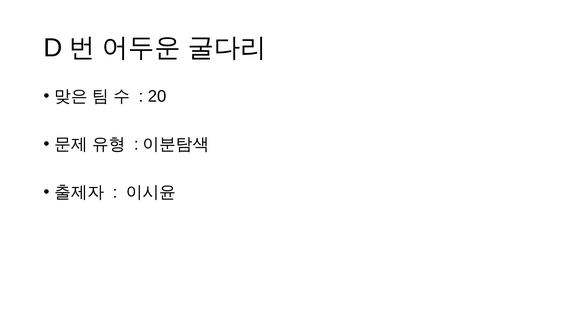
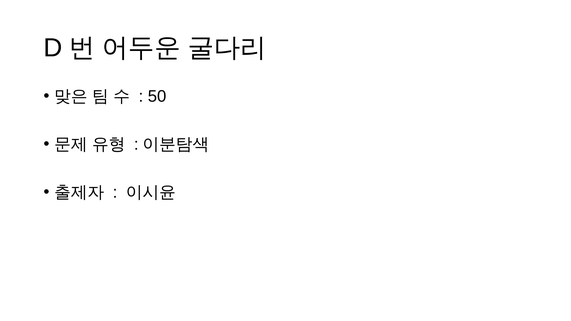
20: 20 -> 50
